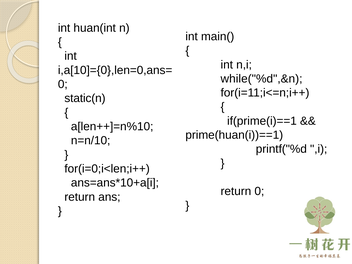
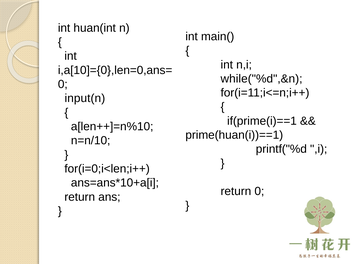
static(n: static(n -> input(n
